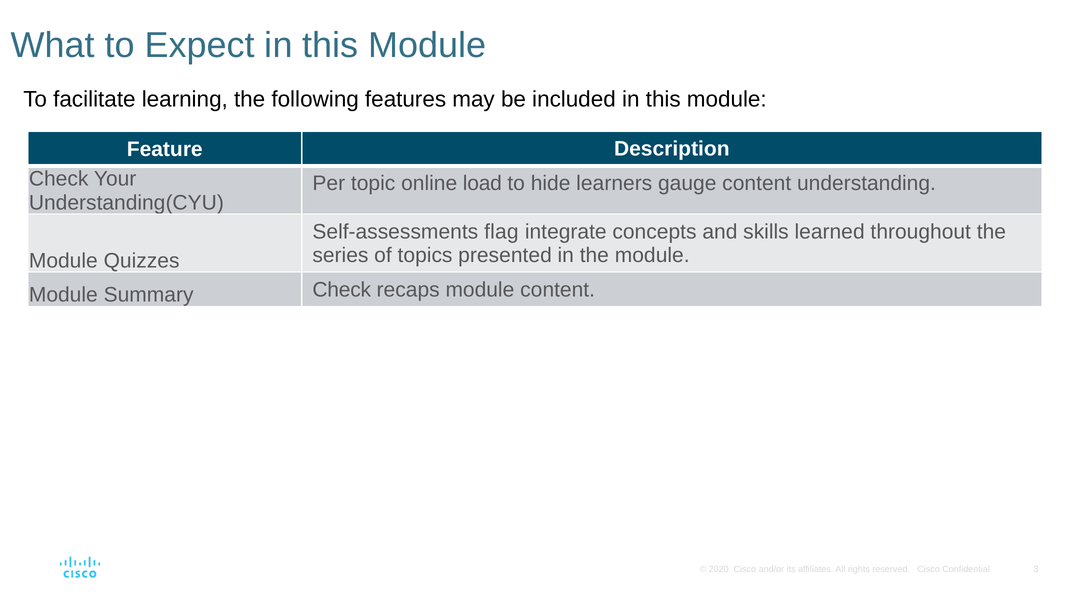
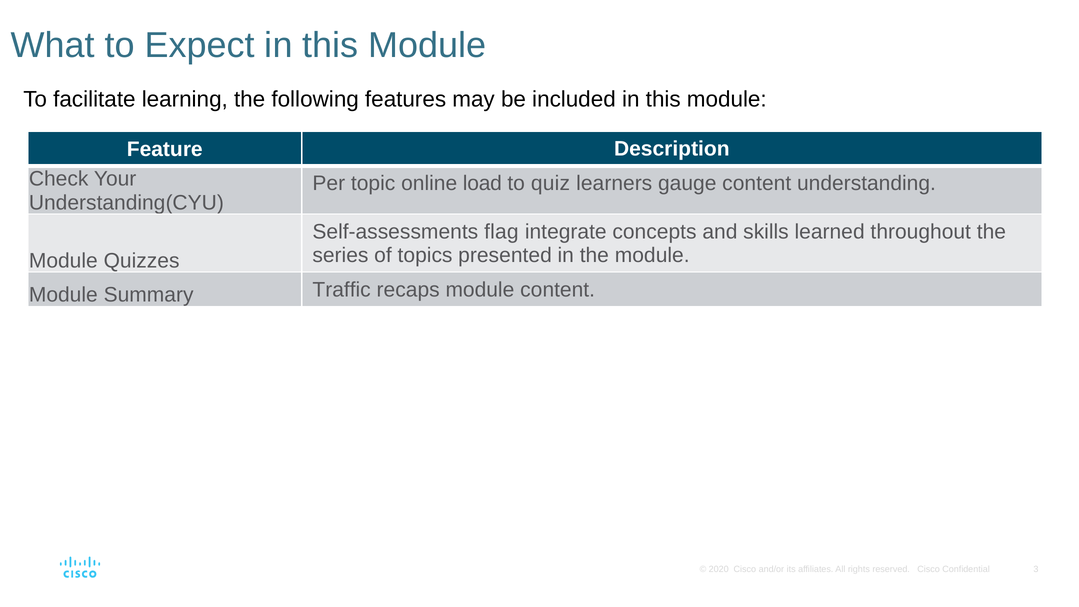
hide: hide -> quiz
Summary Check: Check -> Traffic
